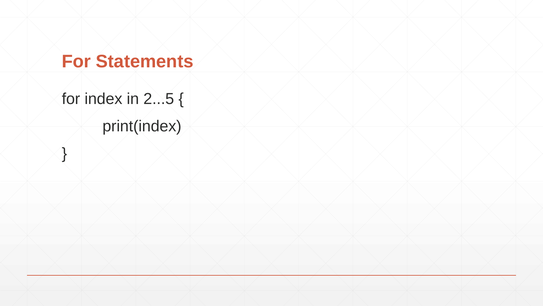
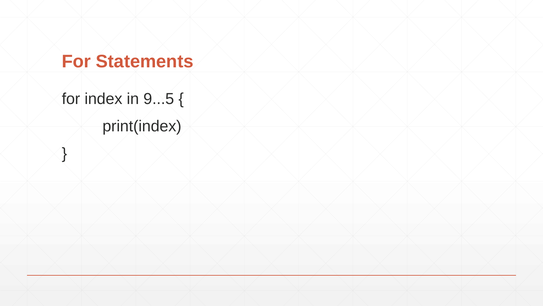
2...5: 2...5 -> 9...5
